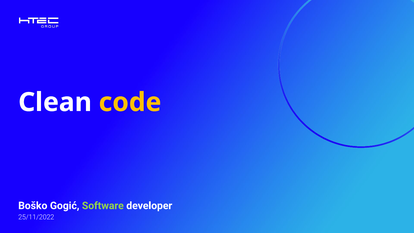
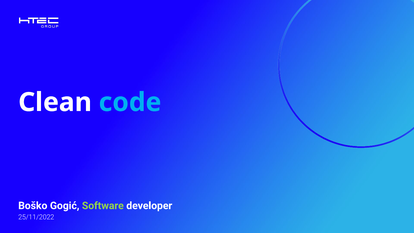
code colour: yellow -> light blue
